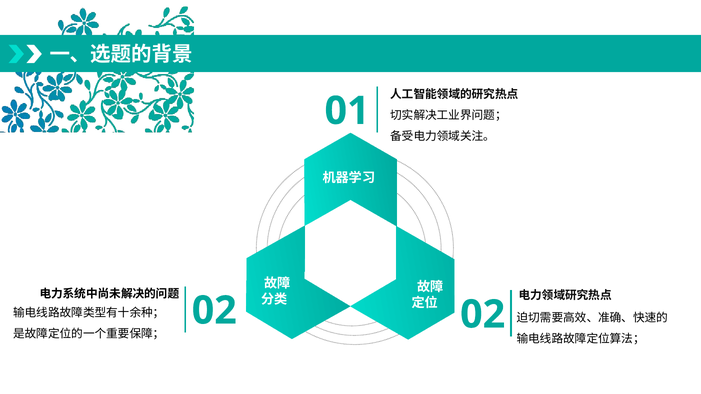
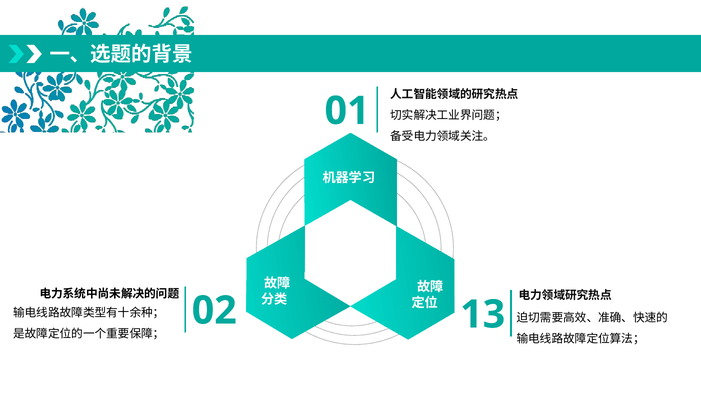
02 02: 02 -> 13
